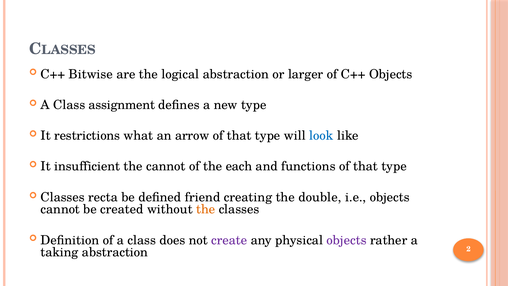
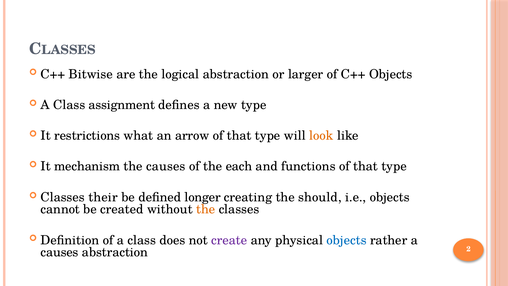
look colour: blue -> orange
insufficient: insufficient -> mechanism
the cannot: cannot -> causes
recta: recta -> their
friend: friend -> longer
double: double -> should
objects at (347, 240) colour: purple -> blue
taking at (60, 252): taking -> causes
